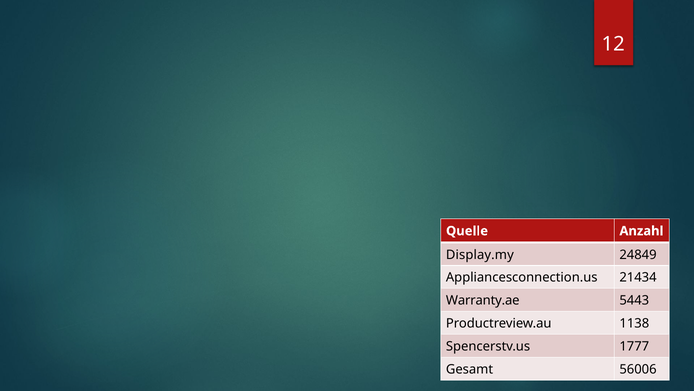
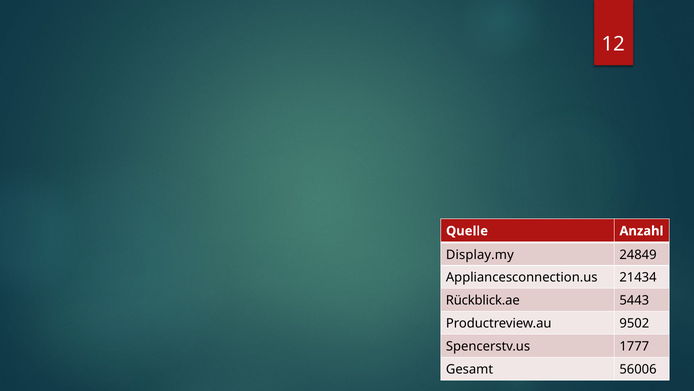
Warranty.ae: Warranty.ae -> Rückblick.ae
1138: 1138 -> 9502
